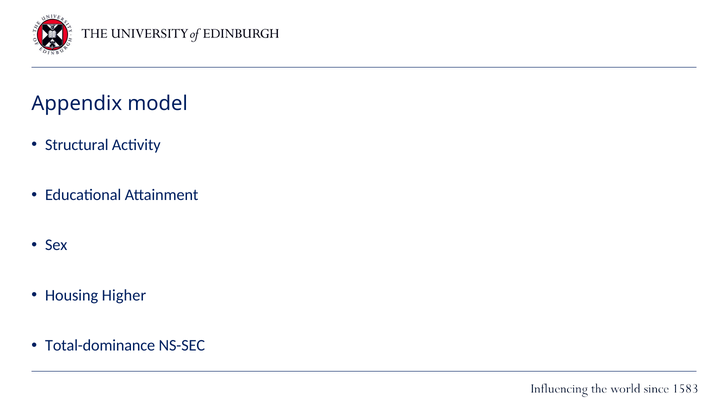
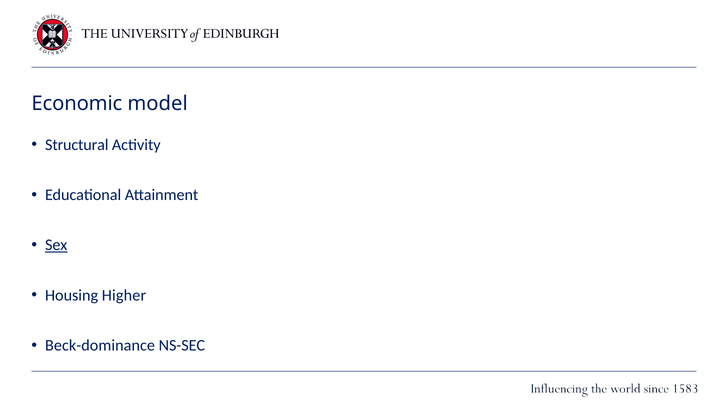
Appendix: Appendix -> Economic
Sex underline: none -> present
Total-dominance: Total-dominance -> Beck-dominance
